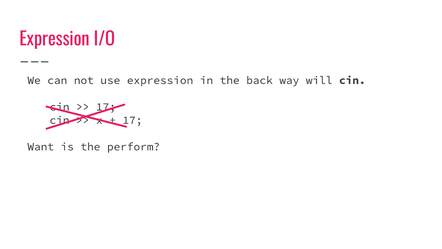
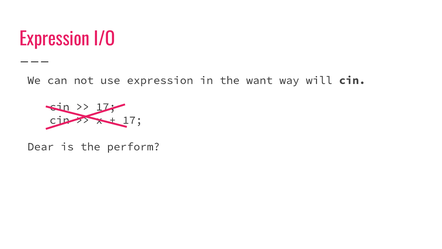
back: back -> want
Want: Want -> Dear
